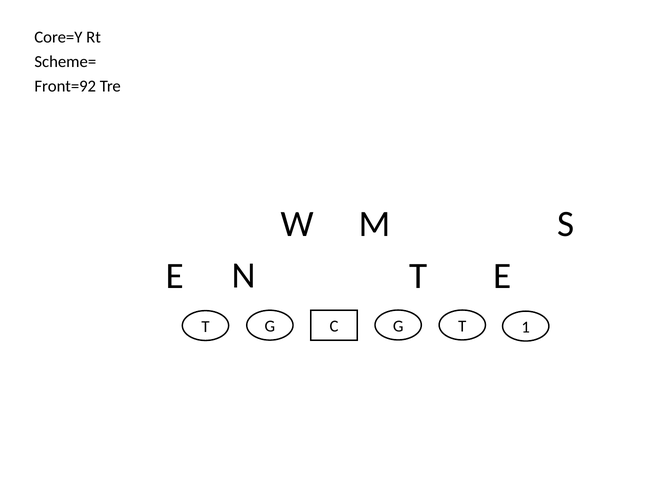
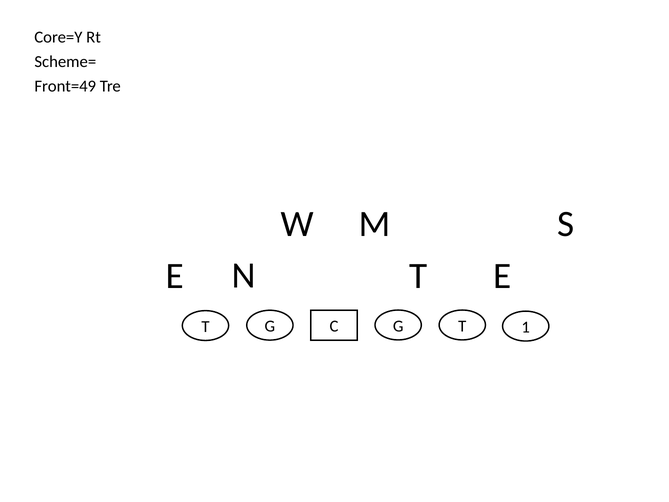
Front=92: Front=92 -> Front=49
